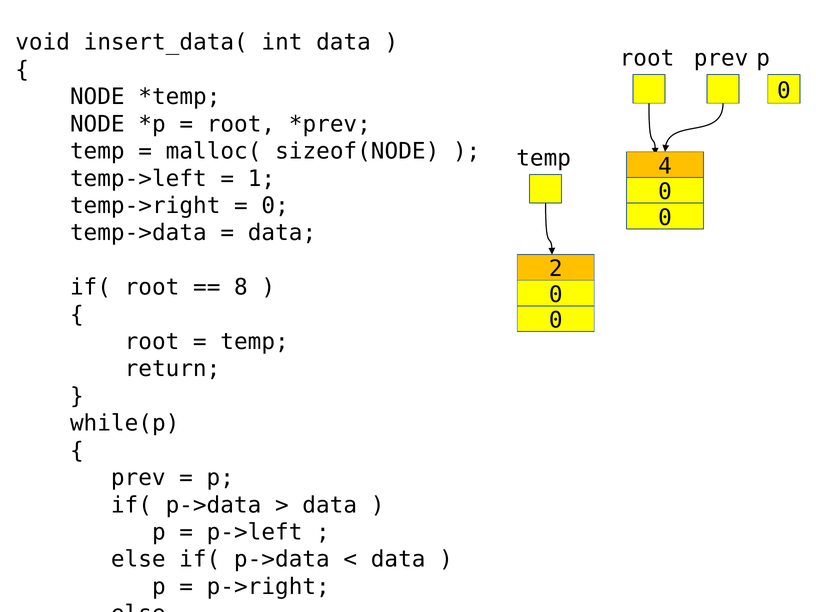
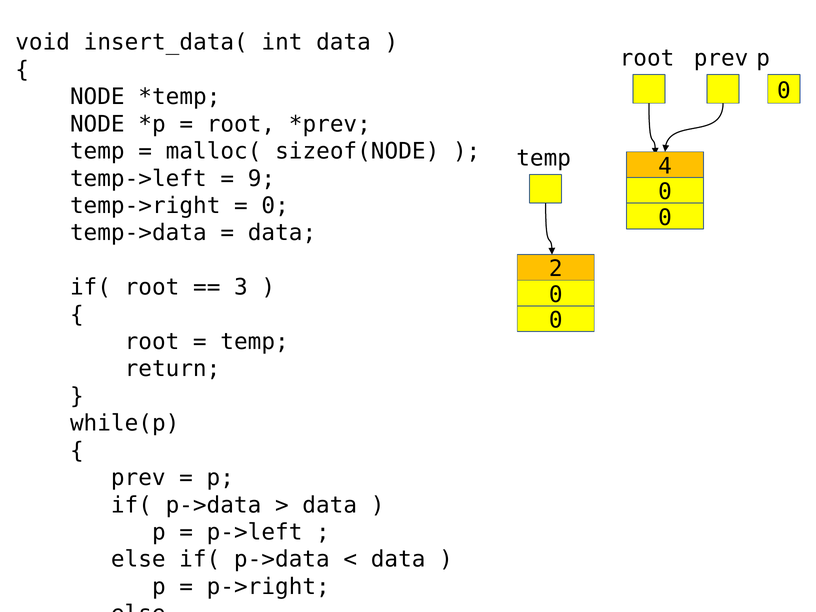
1: 1 -> 9
8: 8 -> 3
